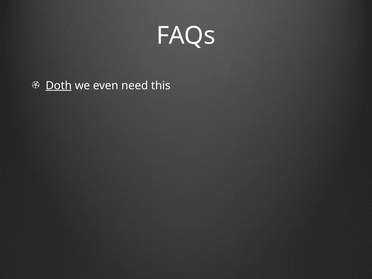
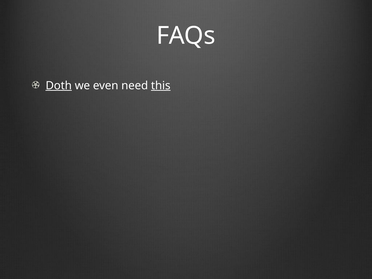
this underline: none -> present
